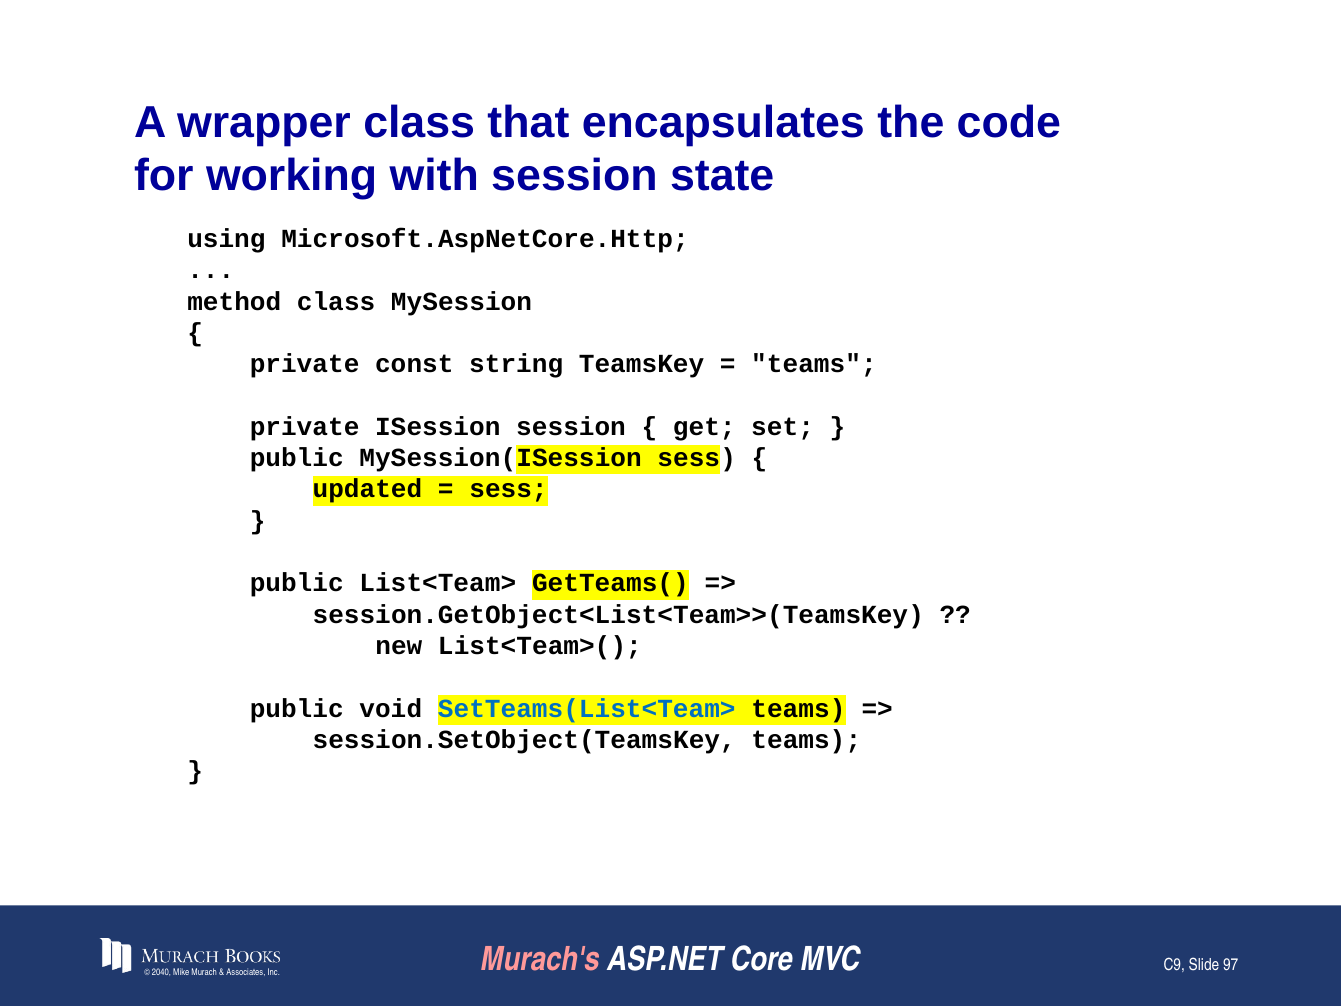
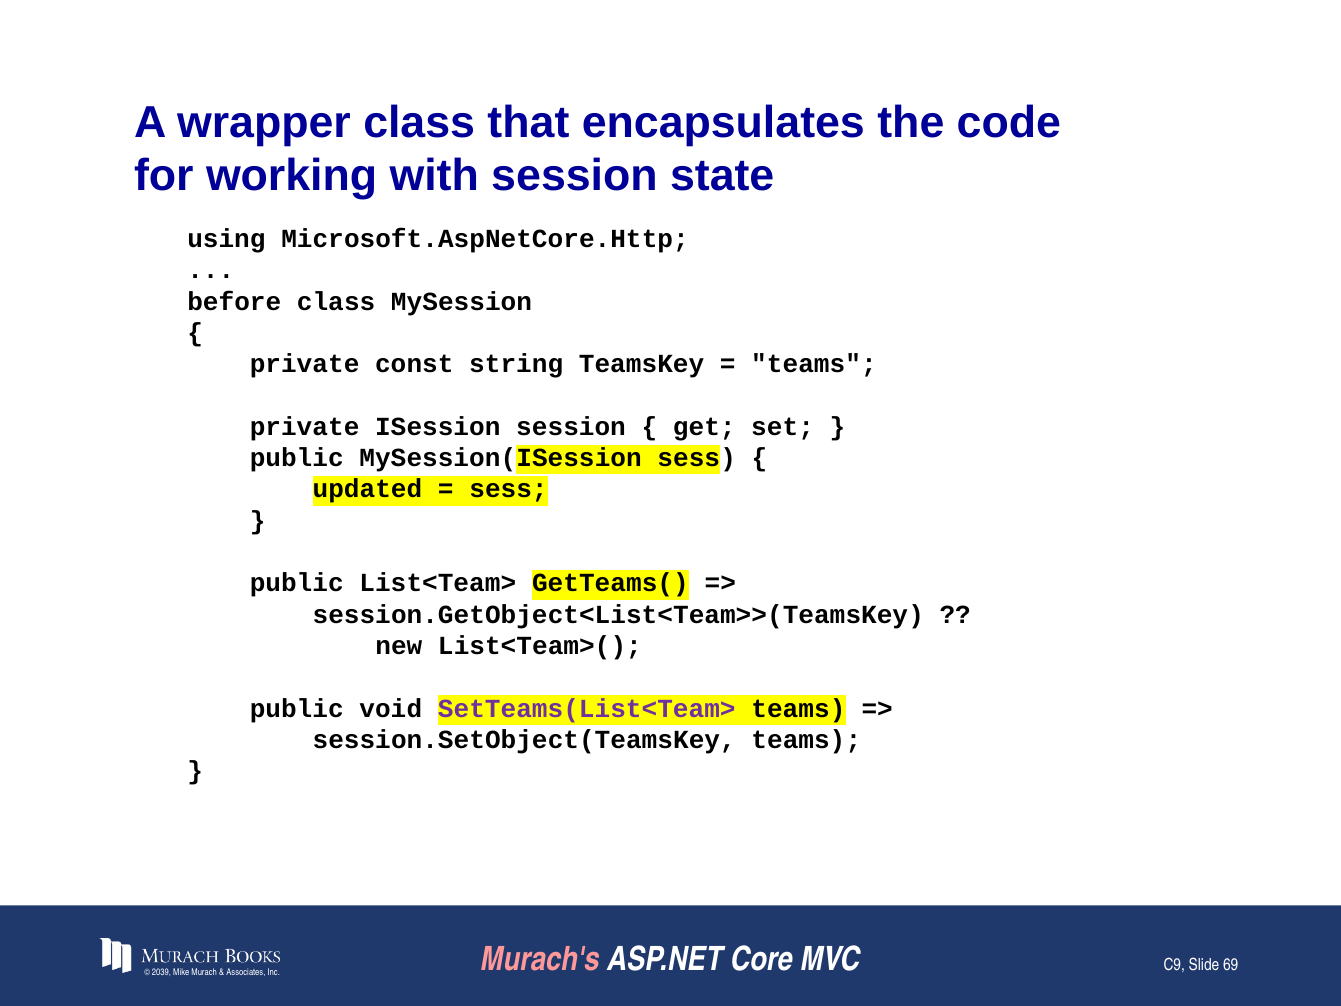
method: method -> before
SetTeams(List<Team> colour: blue -> purple
2040: 2040 -> 2039
97: 97 -> 69
